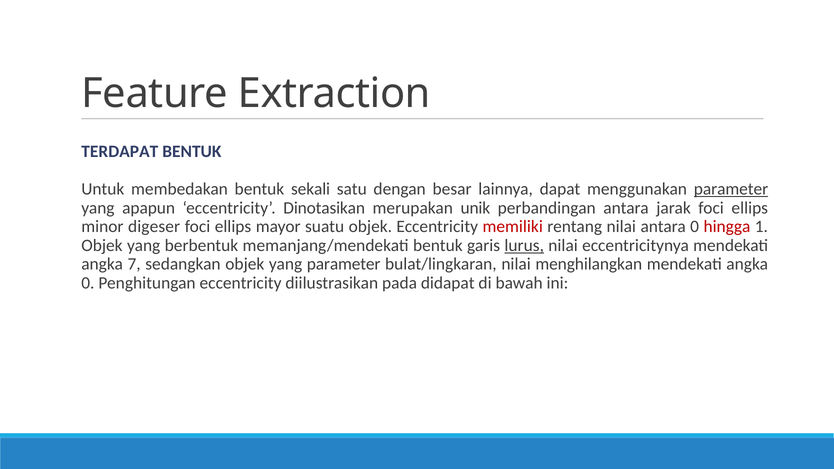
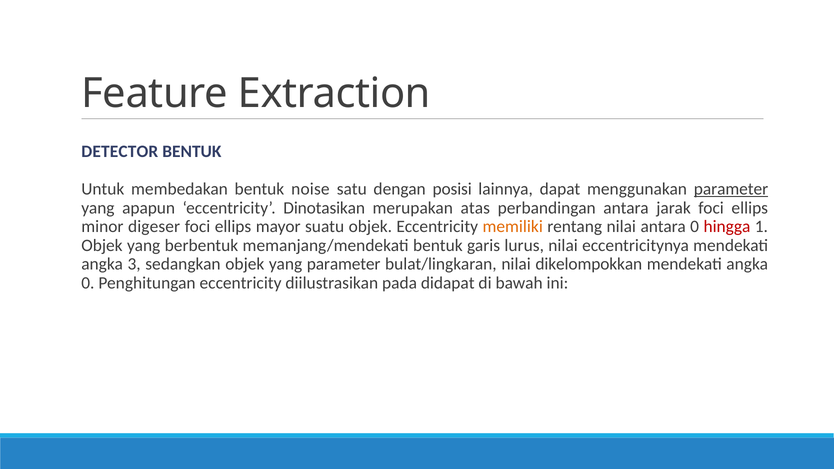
TERDAPAT: TERDAPAT -> DETECTOR
sekali: sekali -> noise
besar: besar -> posisi
unik: unik -> atas
memiliki colour: red -> orange
lurus underline: present -> none
7: 7 -> 3
menghilangkan: menghilangkan -> dikelompokkan
